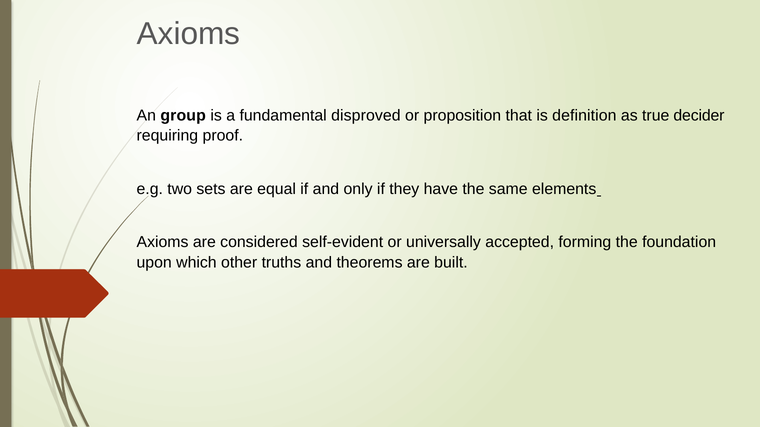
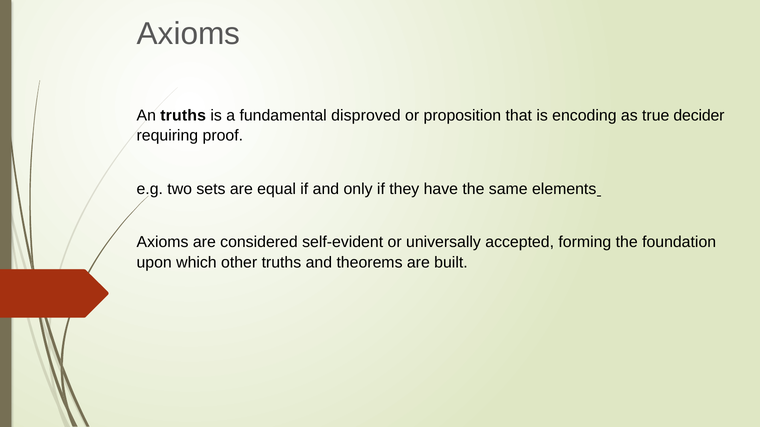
An group: group -> truths
definition: definition -> encoding
